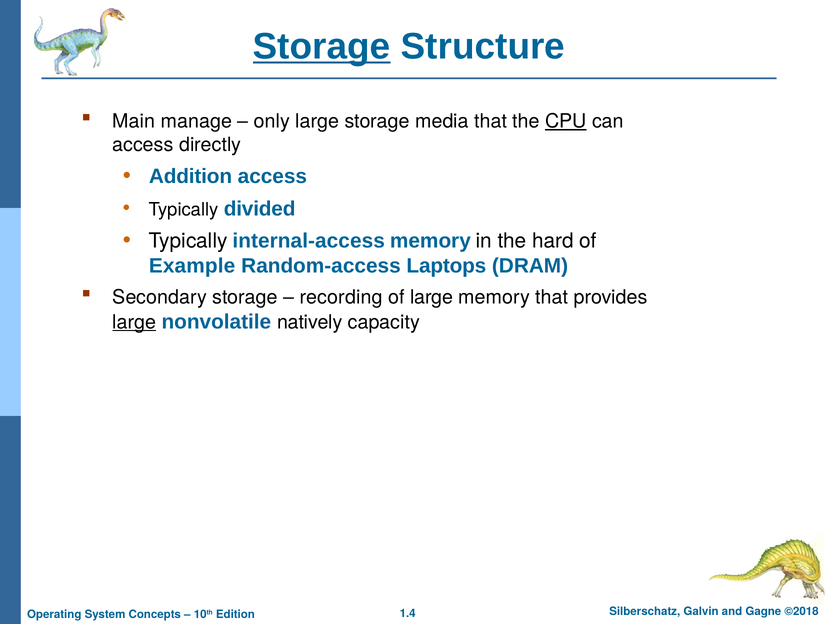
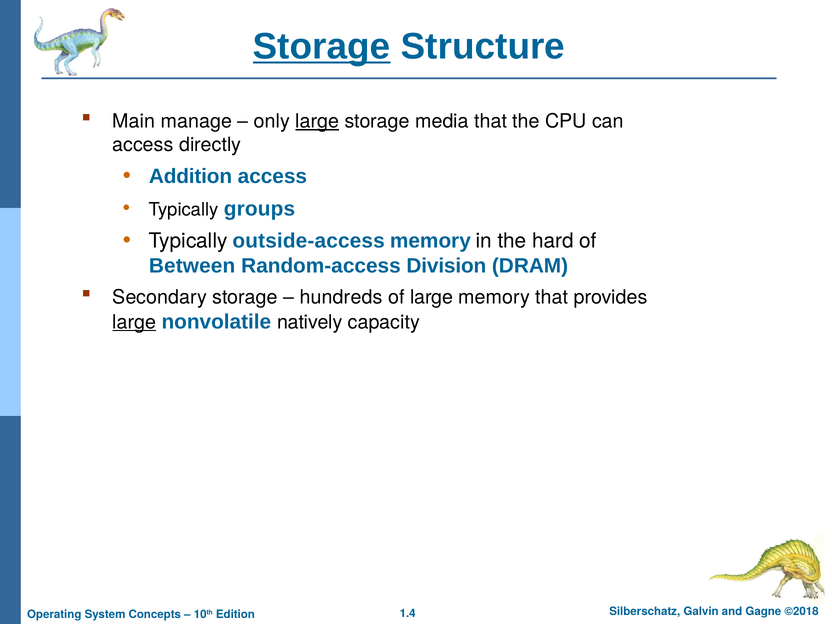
large at (317, 121) underline: none -> present
CPU underline: present -> none
divided: divided -> groups
internal-access: internal-access -> outside-access
Example: Example -> Between
Laptops: Laptops -> Division
recording: recording -> hundreds
